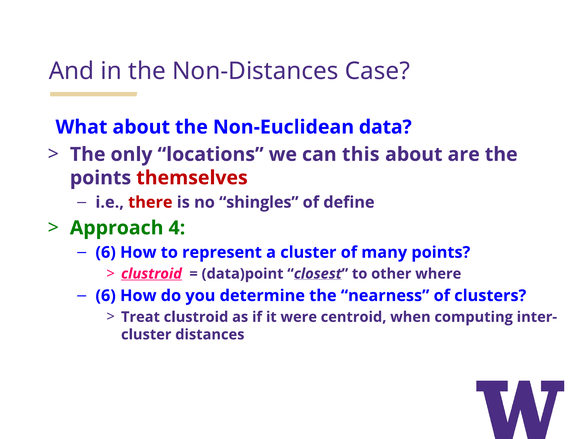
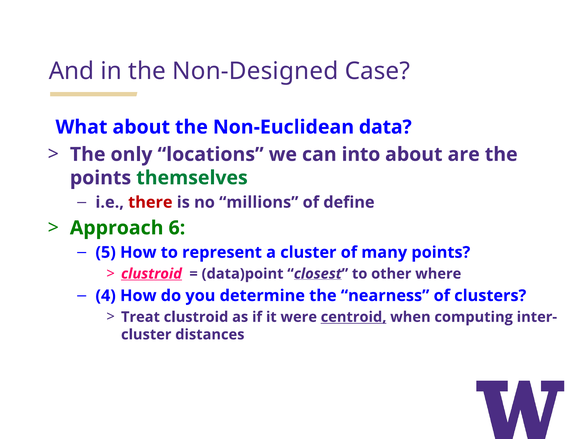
Non-Distances: Non-Distances -> Non-Designed
this: this -> into
themselves colour: red -> green
shingles: shingles -> millions
4: 4 -> 6
6 at (106, 252): 6 -> 5
6 at (106, 295): 6 -> 4
centroid underline: none -> present
